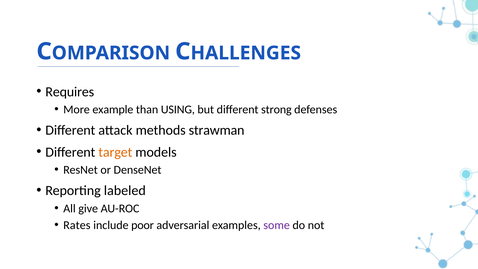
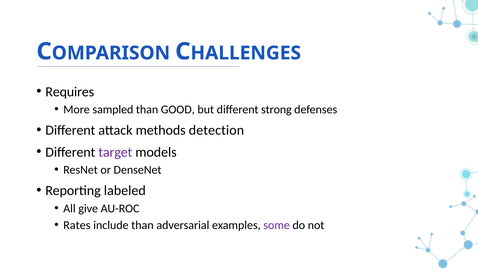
example: example -> sampled
USING: USING -> GOOD
strawman: strawman -> detection
target colour: orange -> purple
include poor: poor -> than
